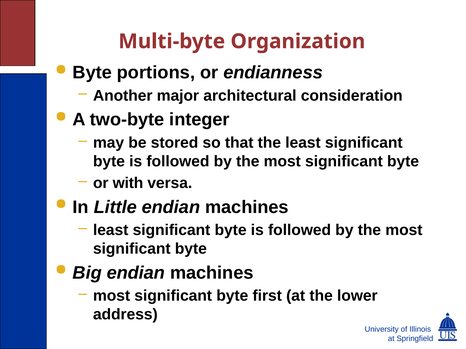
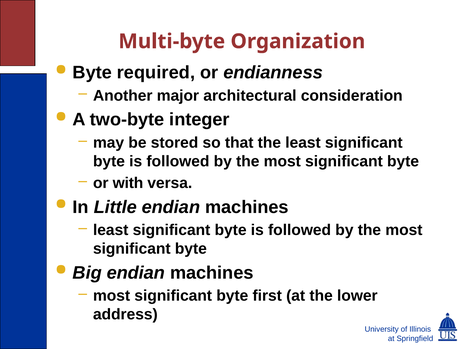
portions: portions -> required
